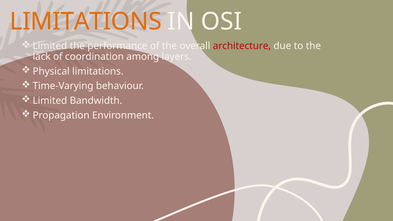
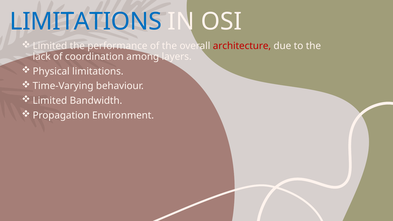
LIMITATIONS at (86, 21) colour: orange -> blue
